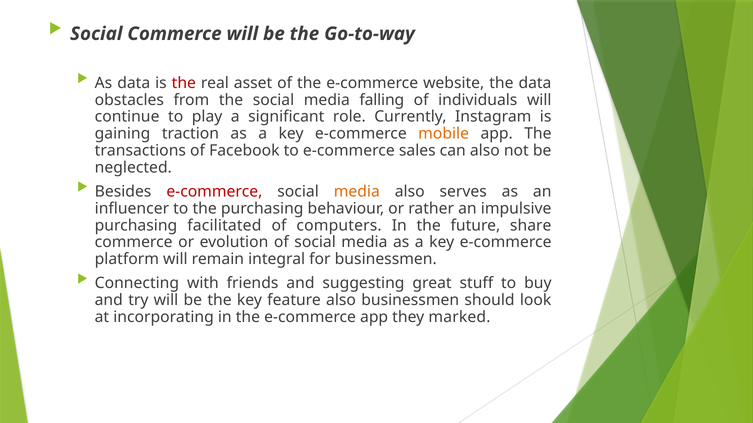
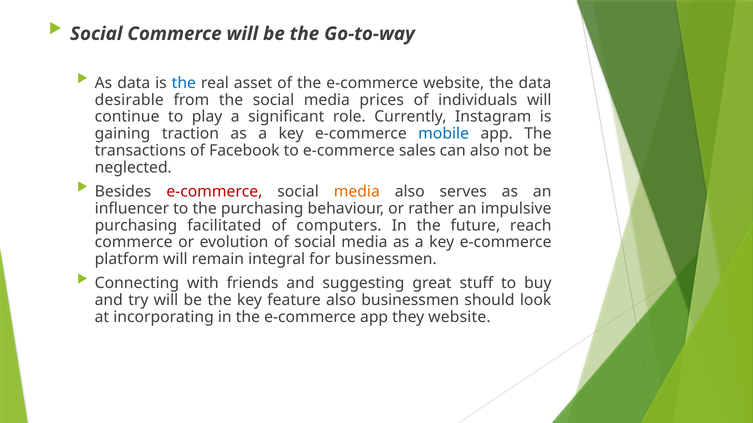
the at (184, 83) colour: red -> blue
obstacles: obstacles -> desirable
falling: falling -> prices
mobile colour: orange -> blue
share: share -> reach
they marked: marked -> website
